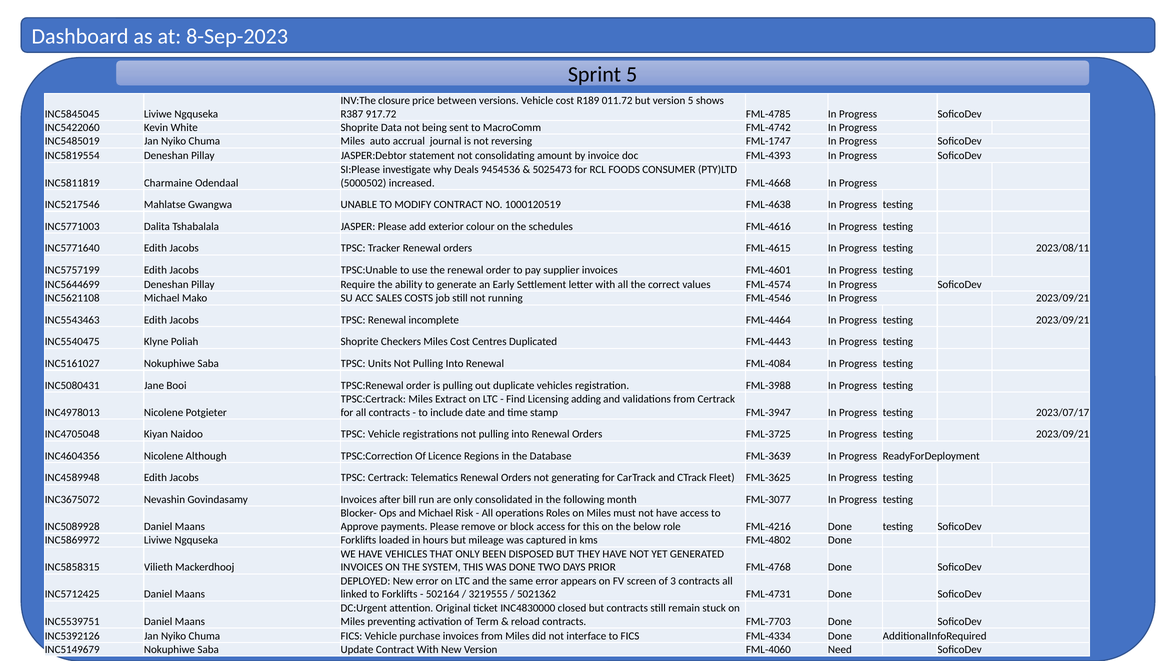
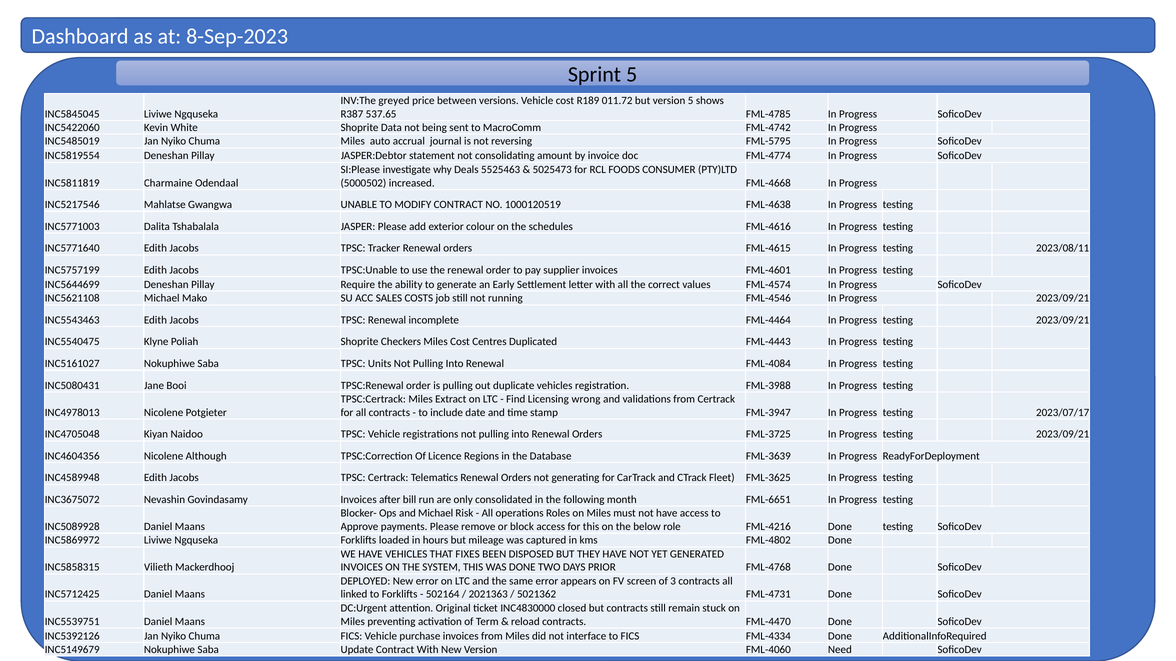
closure: closure -> greyed
917.72: 917.72 -> 537.65
FML-1747: FML-1747 -> FML-5795
FML-4393: FML-4393 -> FML-4774
9454536: 9454536 -> 5525463
adding: adding -> wrong
FML-3077: FML-3077 -> FML-6651
THAT ONLY: ONLY -> FIXES
3219555: 3219555 -> 2021363
FML-7703: FML-7703 -> FML-4470
